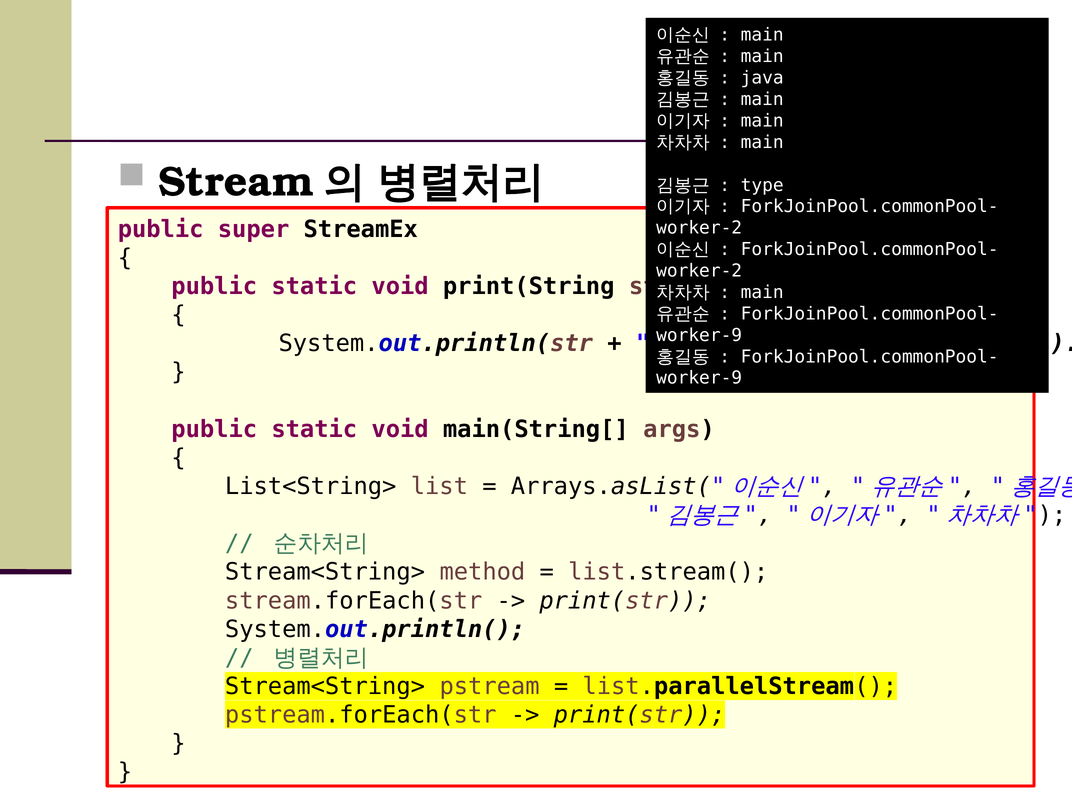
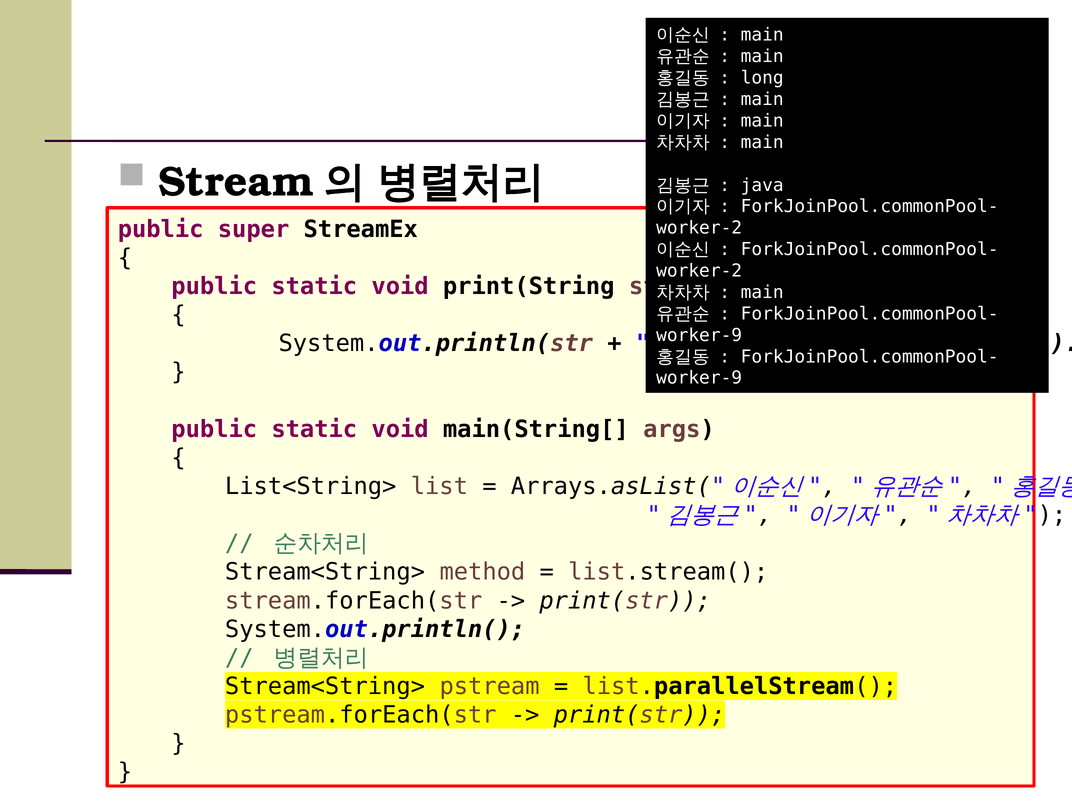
java: java -> long
type: type -> java
